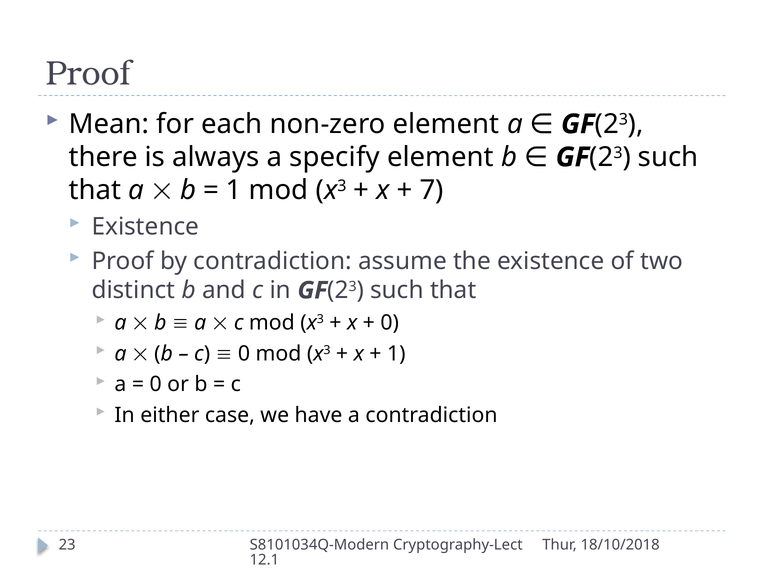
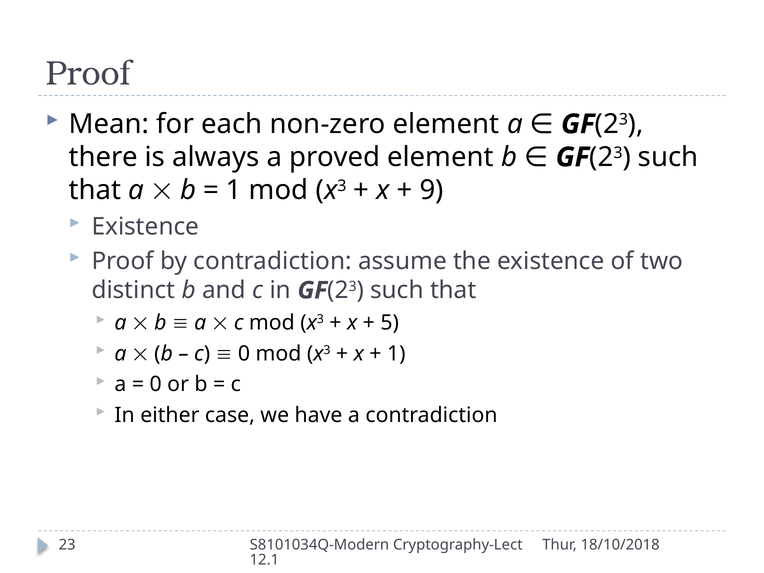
specify: specify -> proved
7: 7 -> 9
0 at (390, 323): 0 -> 5
